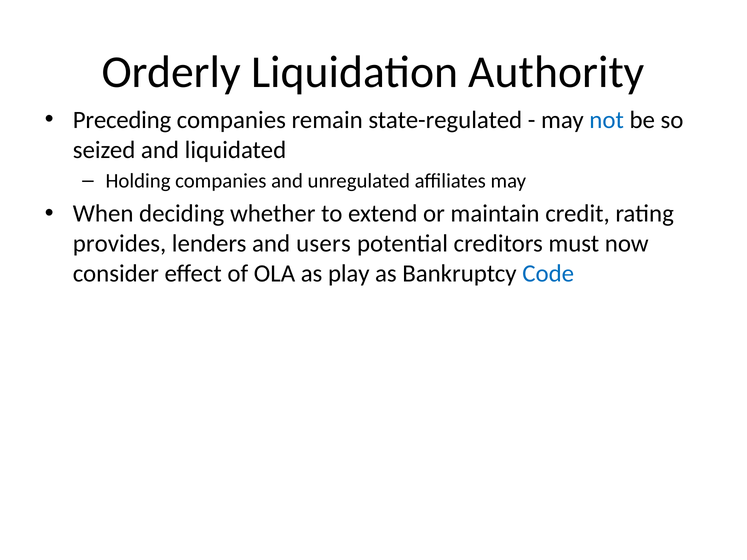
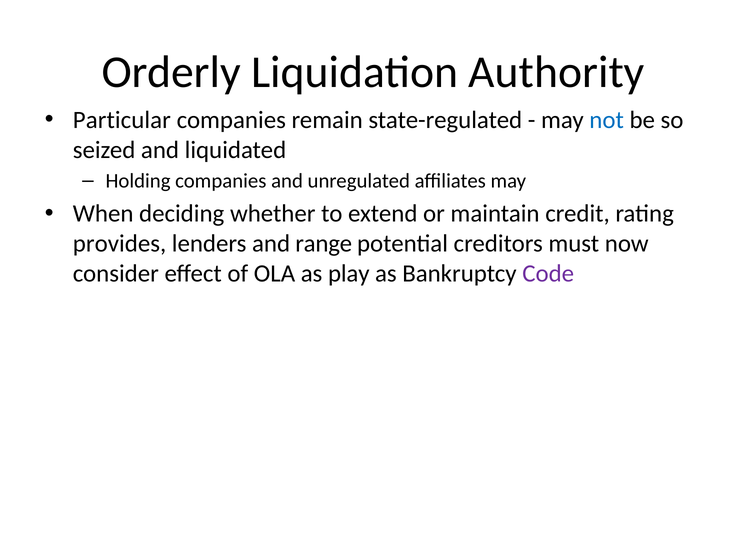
Preceding: Preceding -> Particular
users: users -> range
Code colour: blue -> purple
